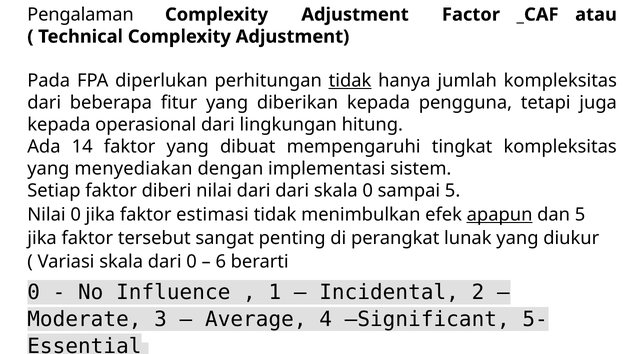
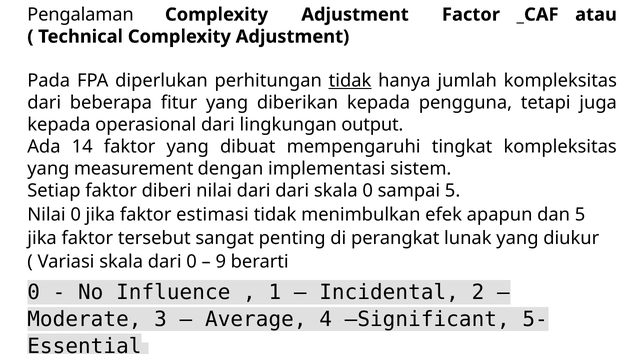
hitung: hitung -> output
menyediakan: menyediakan -> measurement
apapun underline: present -> none
6: 6 -> 9
